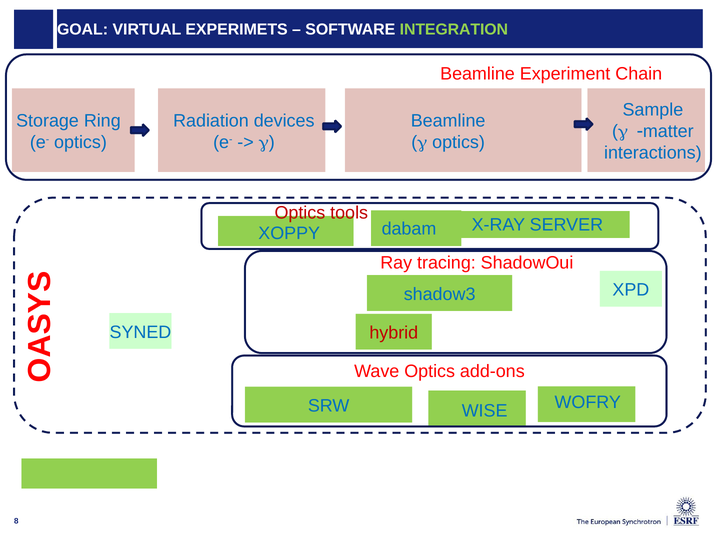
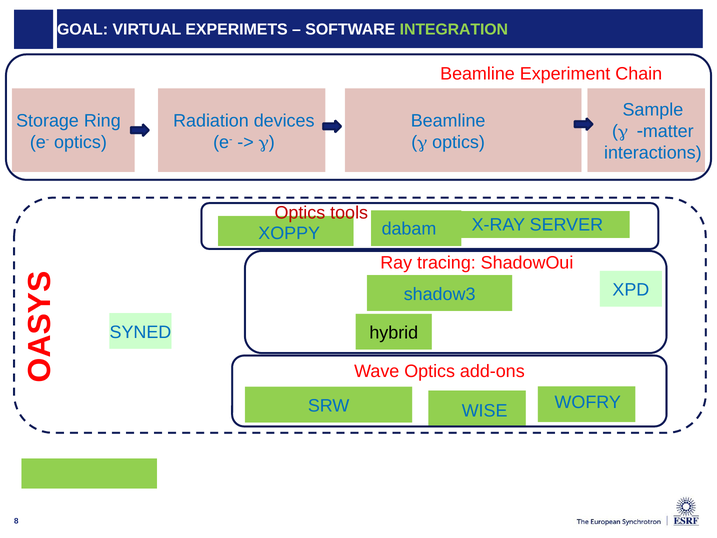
hybrid colour: red -> black
